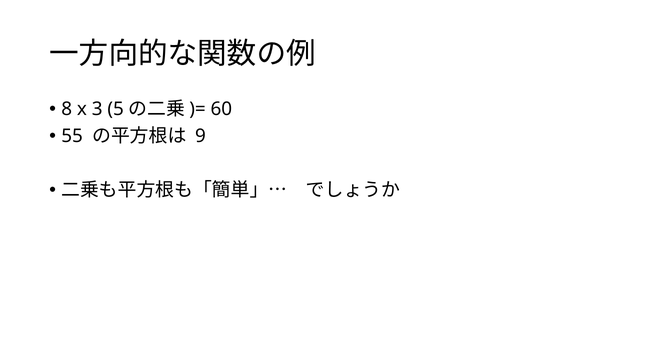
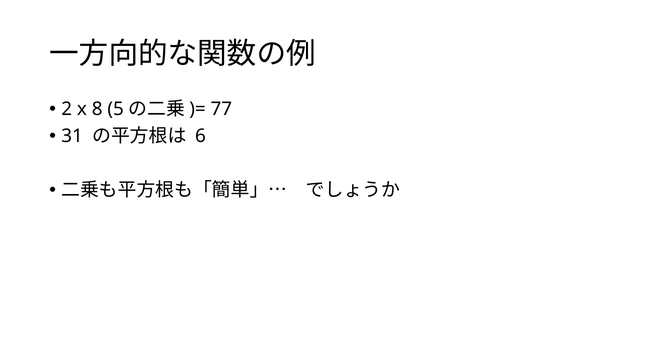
8: 8 -> 2
3: 3 -> 8
60: 60 -> 77
55: 55 -> 31
9: 9 -> 6
